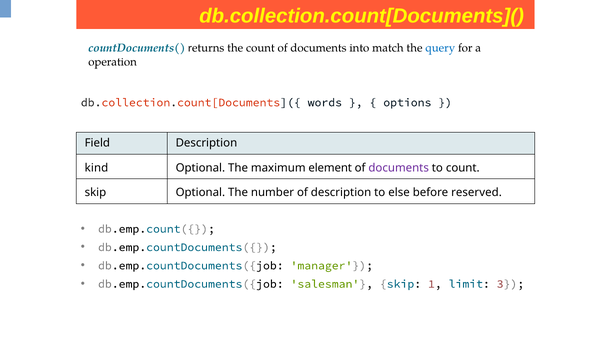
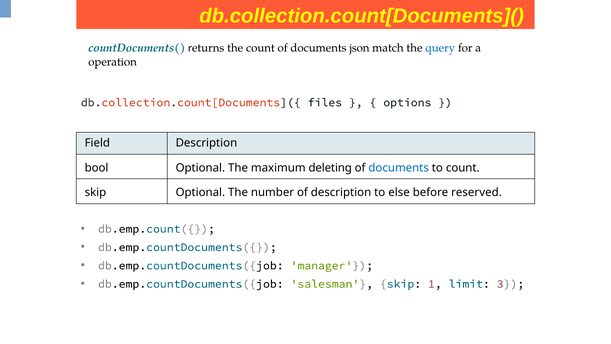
into: into -> json
words: words -> files
kind: kind -> bool
element: element -> deleting
documents at (399, 168) colour: purple -> blue
